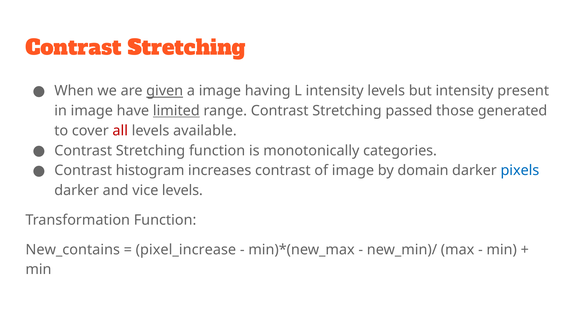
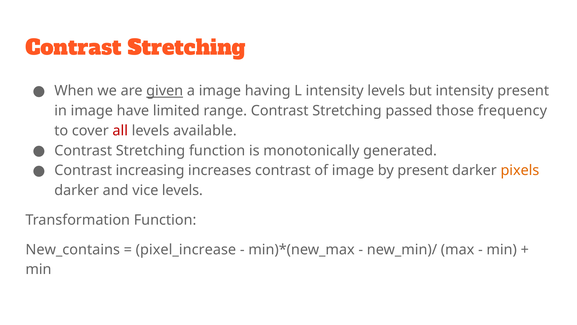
limited underline: present -> none
generated: generated -> frequency
categories: categories -> generated
histogram: histogram -> increasing
by domain: domain -> present
pixels colour: blue -> orange
